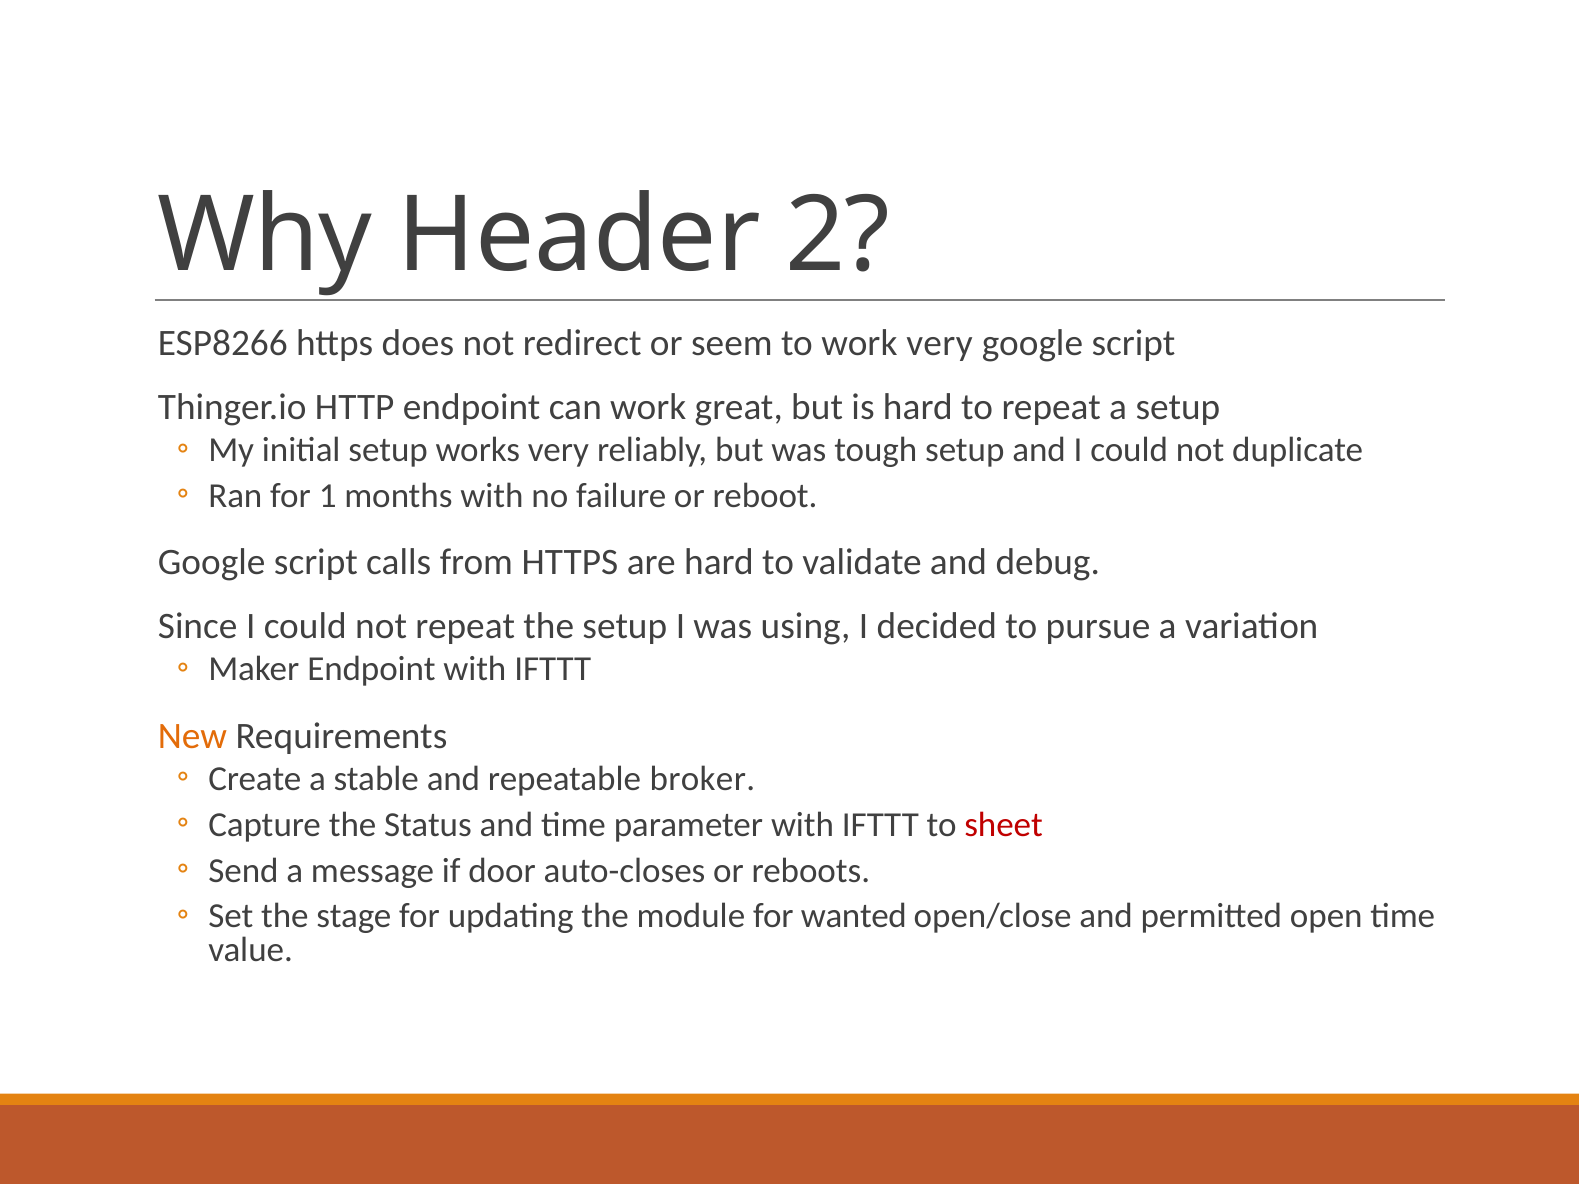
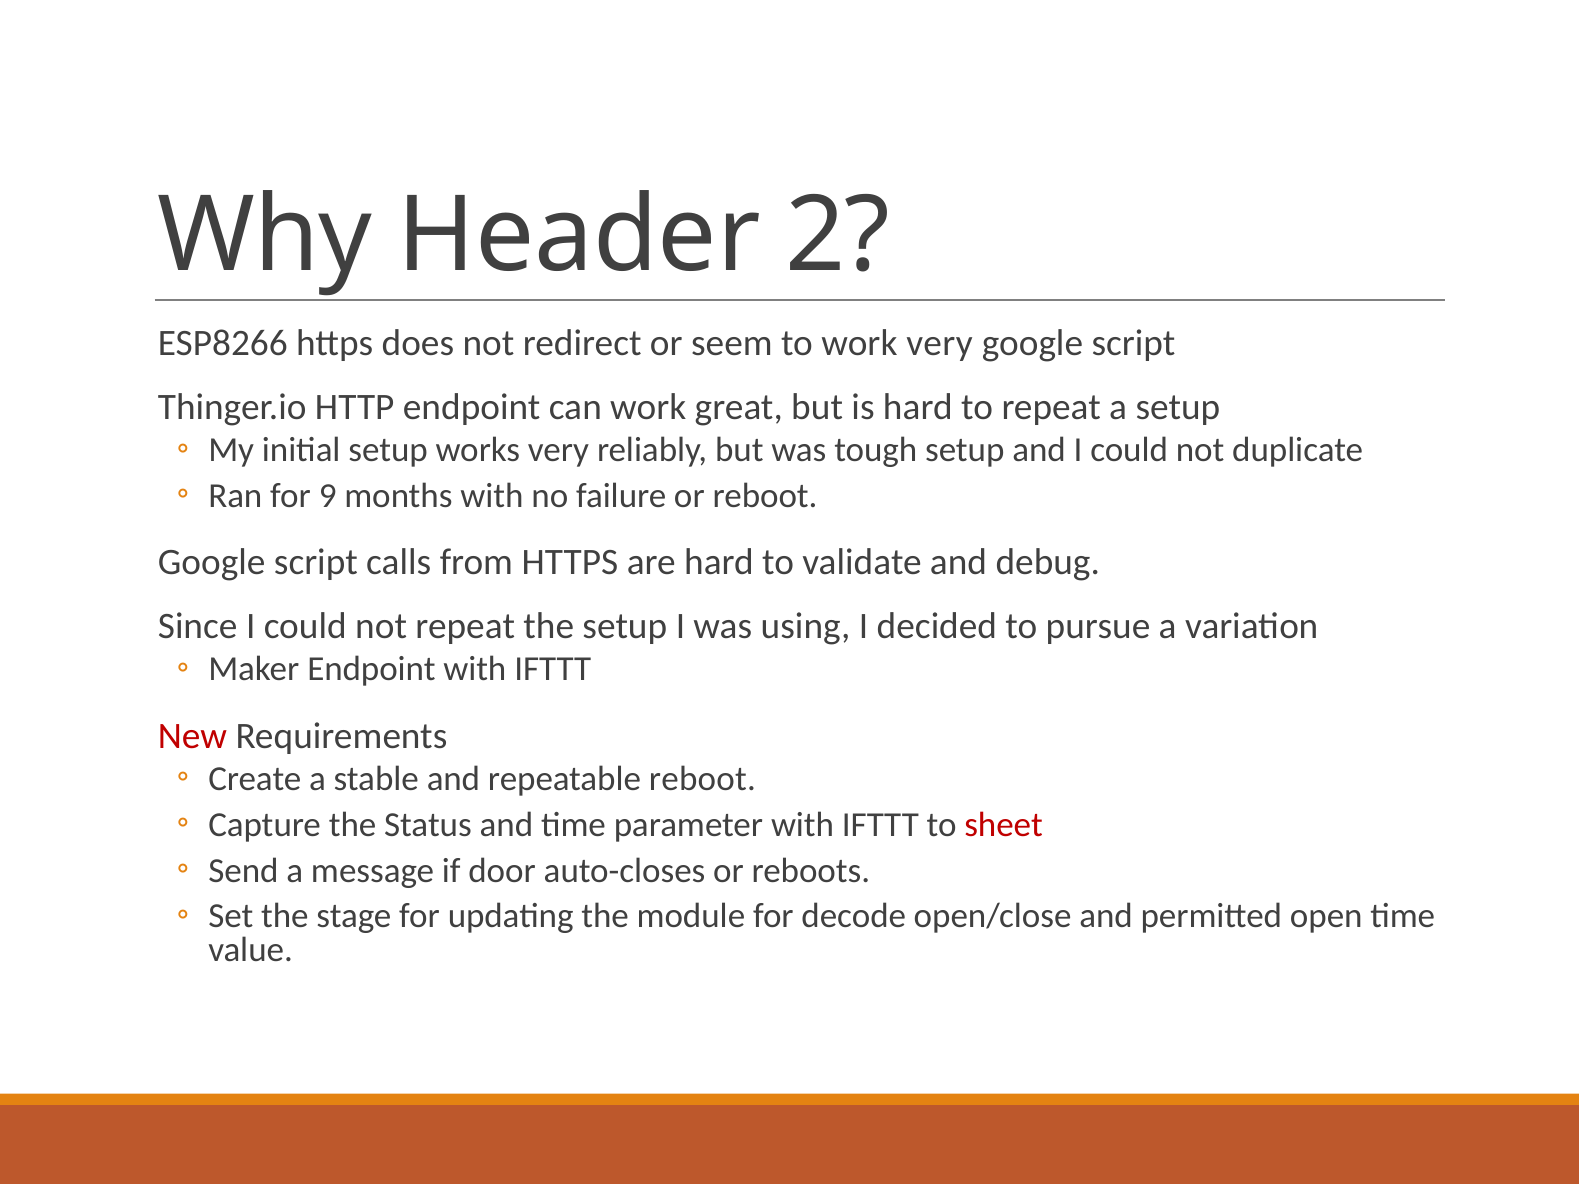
1: 1 -> 9
New colour: orange -> red
repeatable broker: broker -> reboot
wanted: wanted -> decode
